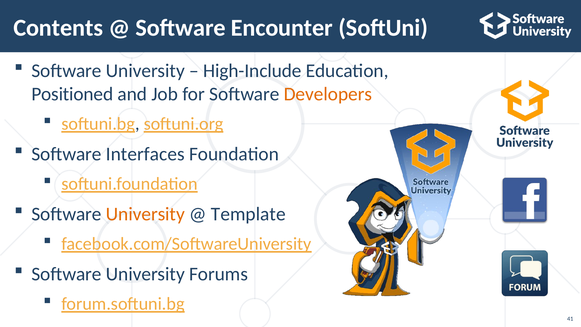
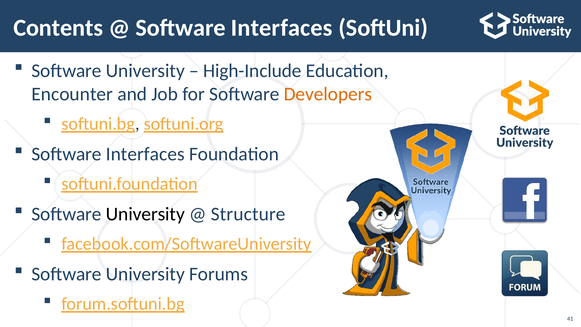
Encounter at (282, 28): Encounter -> Interfaces
Positioned: Positioned -> Encounter
University at (145, 214) colour: orange -> black
Template: Template -> Structure
